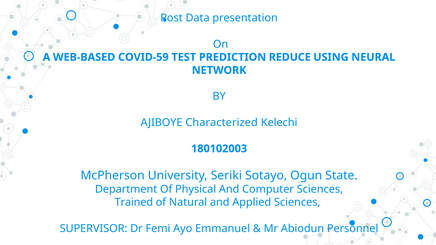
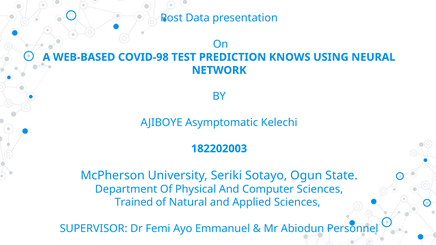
COVID-59: COVID-59 -> COVID-98
REDUCE: REDUCE -> KNOWS
Characterized: Characterized -> Asymptomatic
180102003: 180102003 -> 182202003
